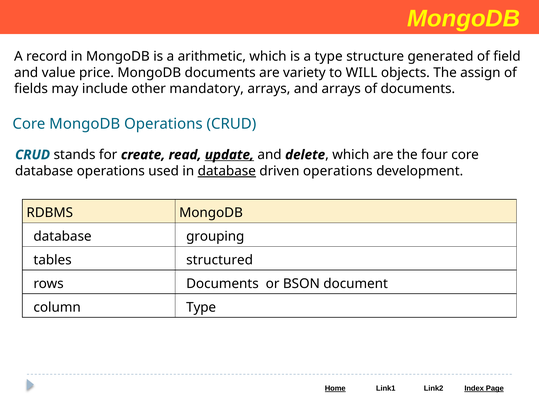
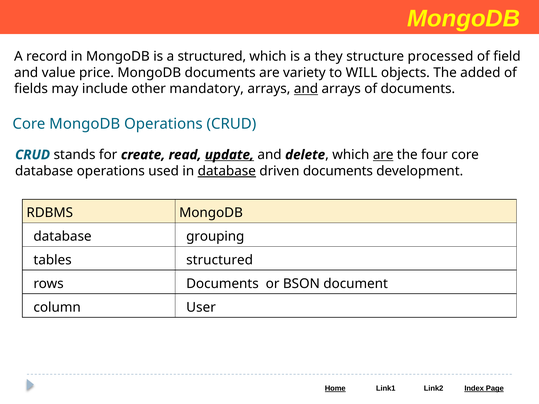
a arithmetic: arithmetic -> structured
a type: type -> they
generated: generated -> processed
assign: assign -> added
and at (306, 89) underline: none -> present
are at (383, 155) underline: none -> present
driven operations: operations -> documents
column Type: Type -> User
